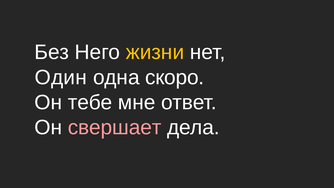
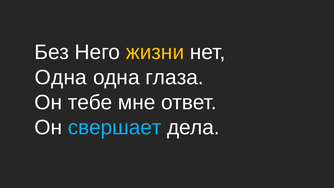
Один at (61, 77): Один -> Одна
скоро: скоро -> глаза
свершает colour: pink -> light blue
